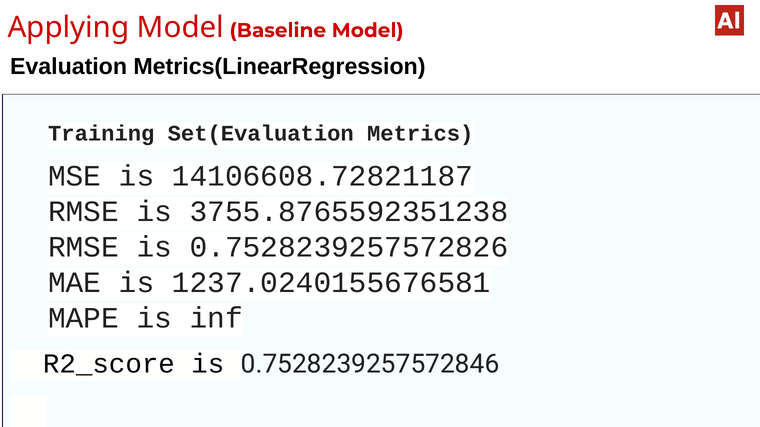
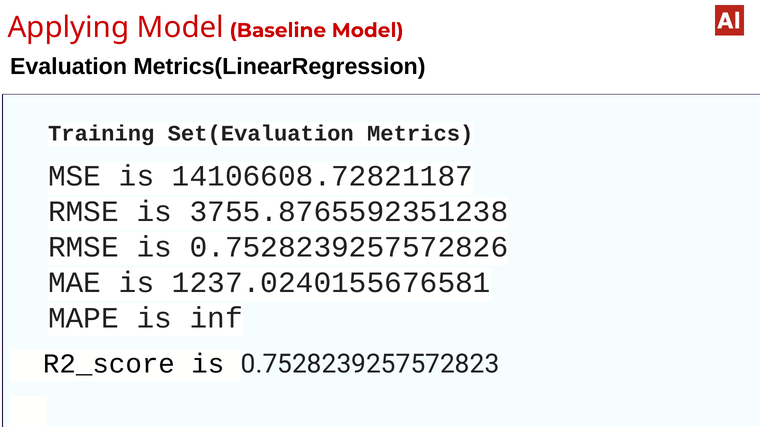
0.7528239257572846: 0.7528239257572846 -> 0.7528239257572823
